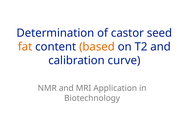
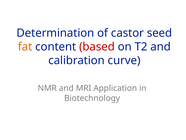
based colour: orange -> red
